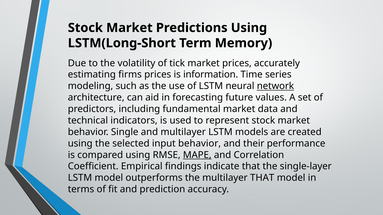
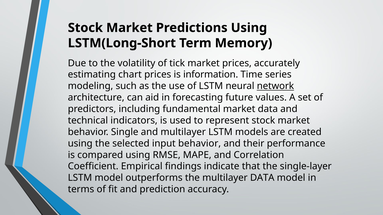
firms: firms -> chart
MAPE underline: present -> none
multilayer THAT: THAT -> DATA
